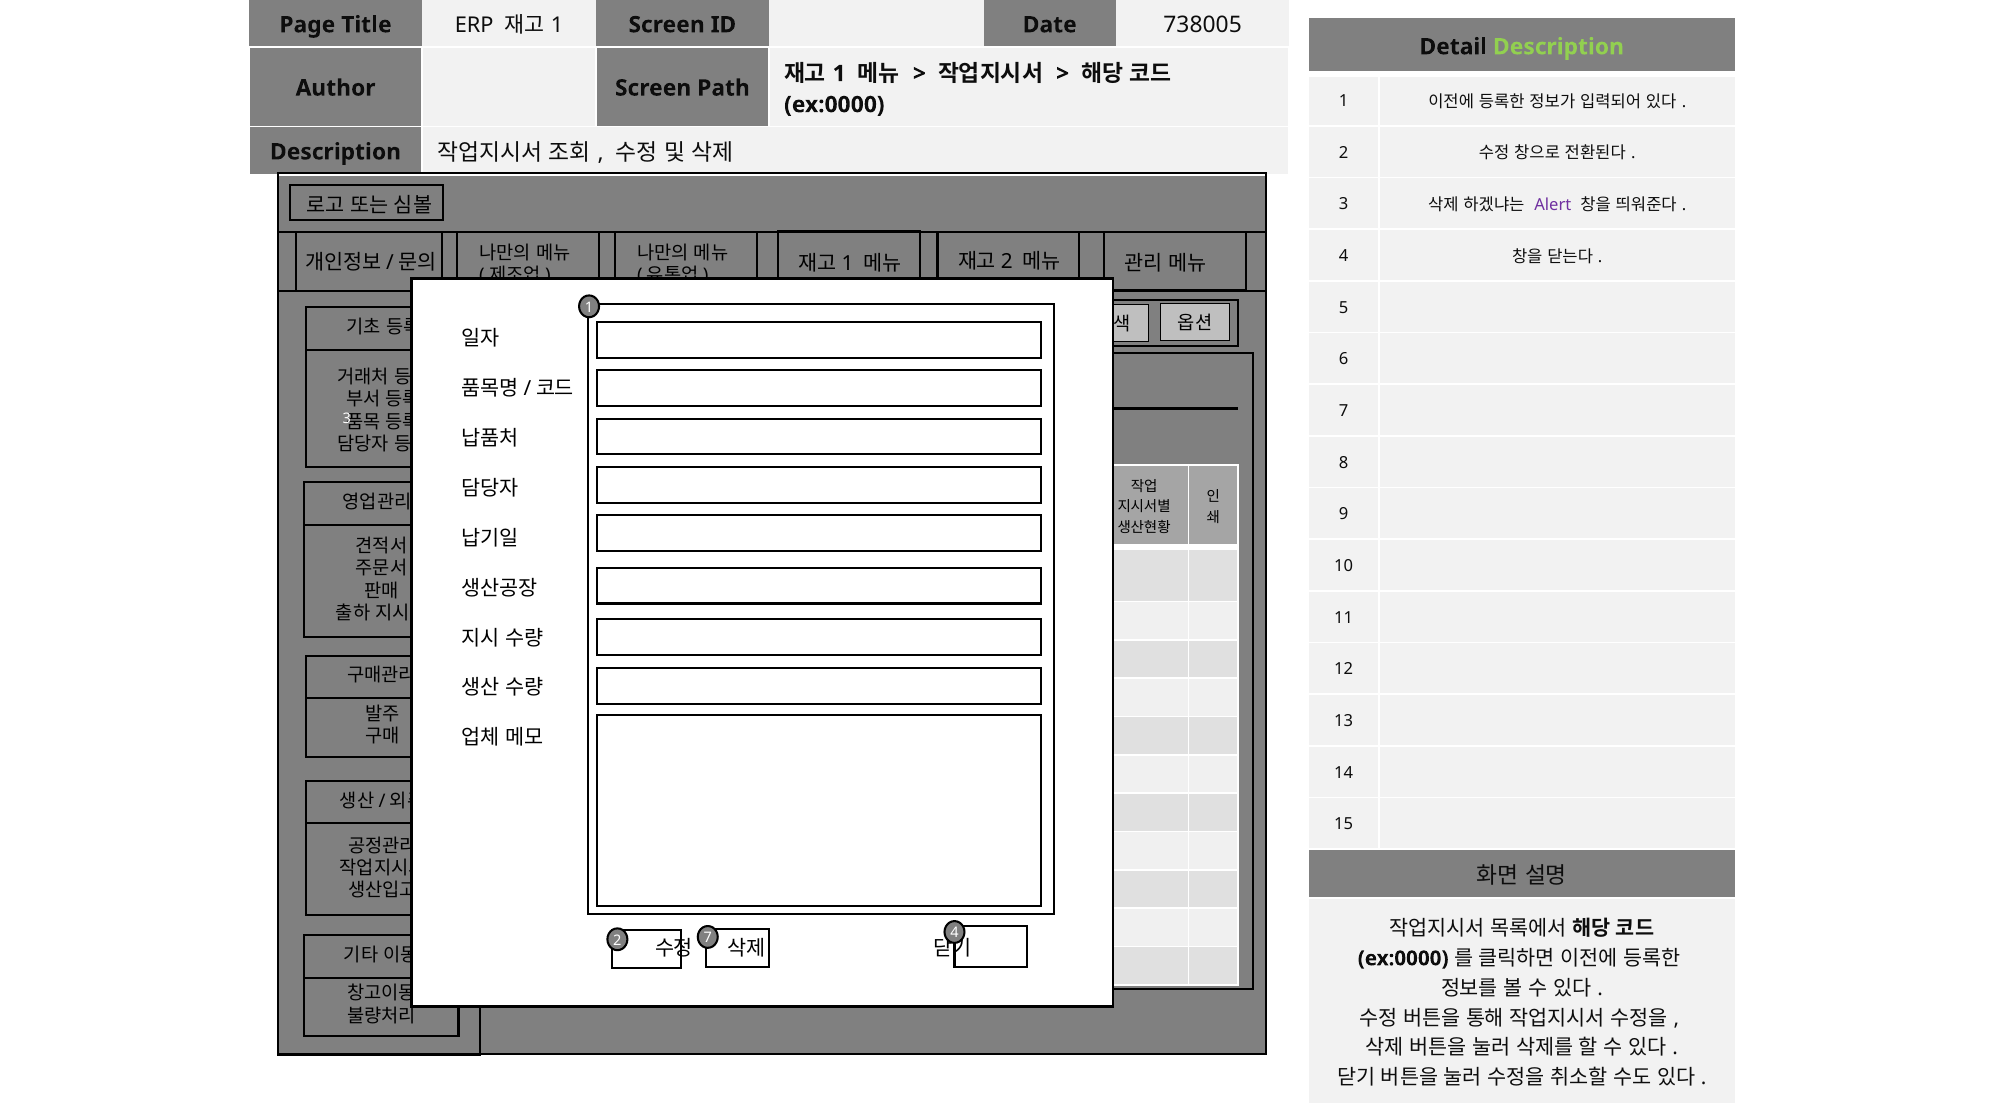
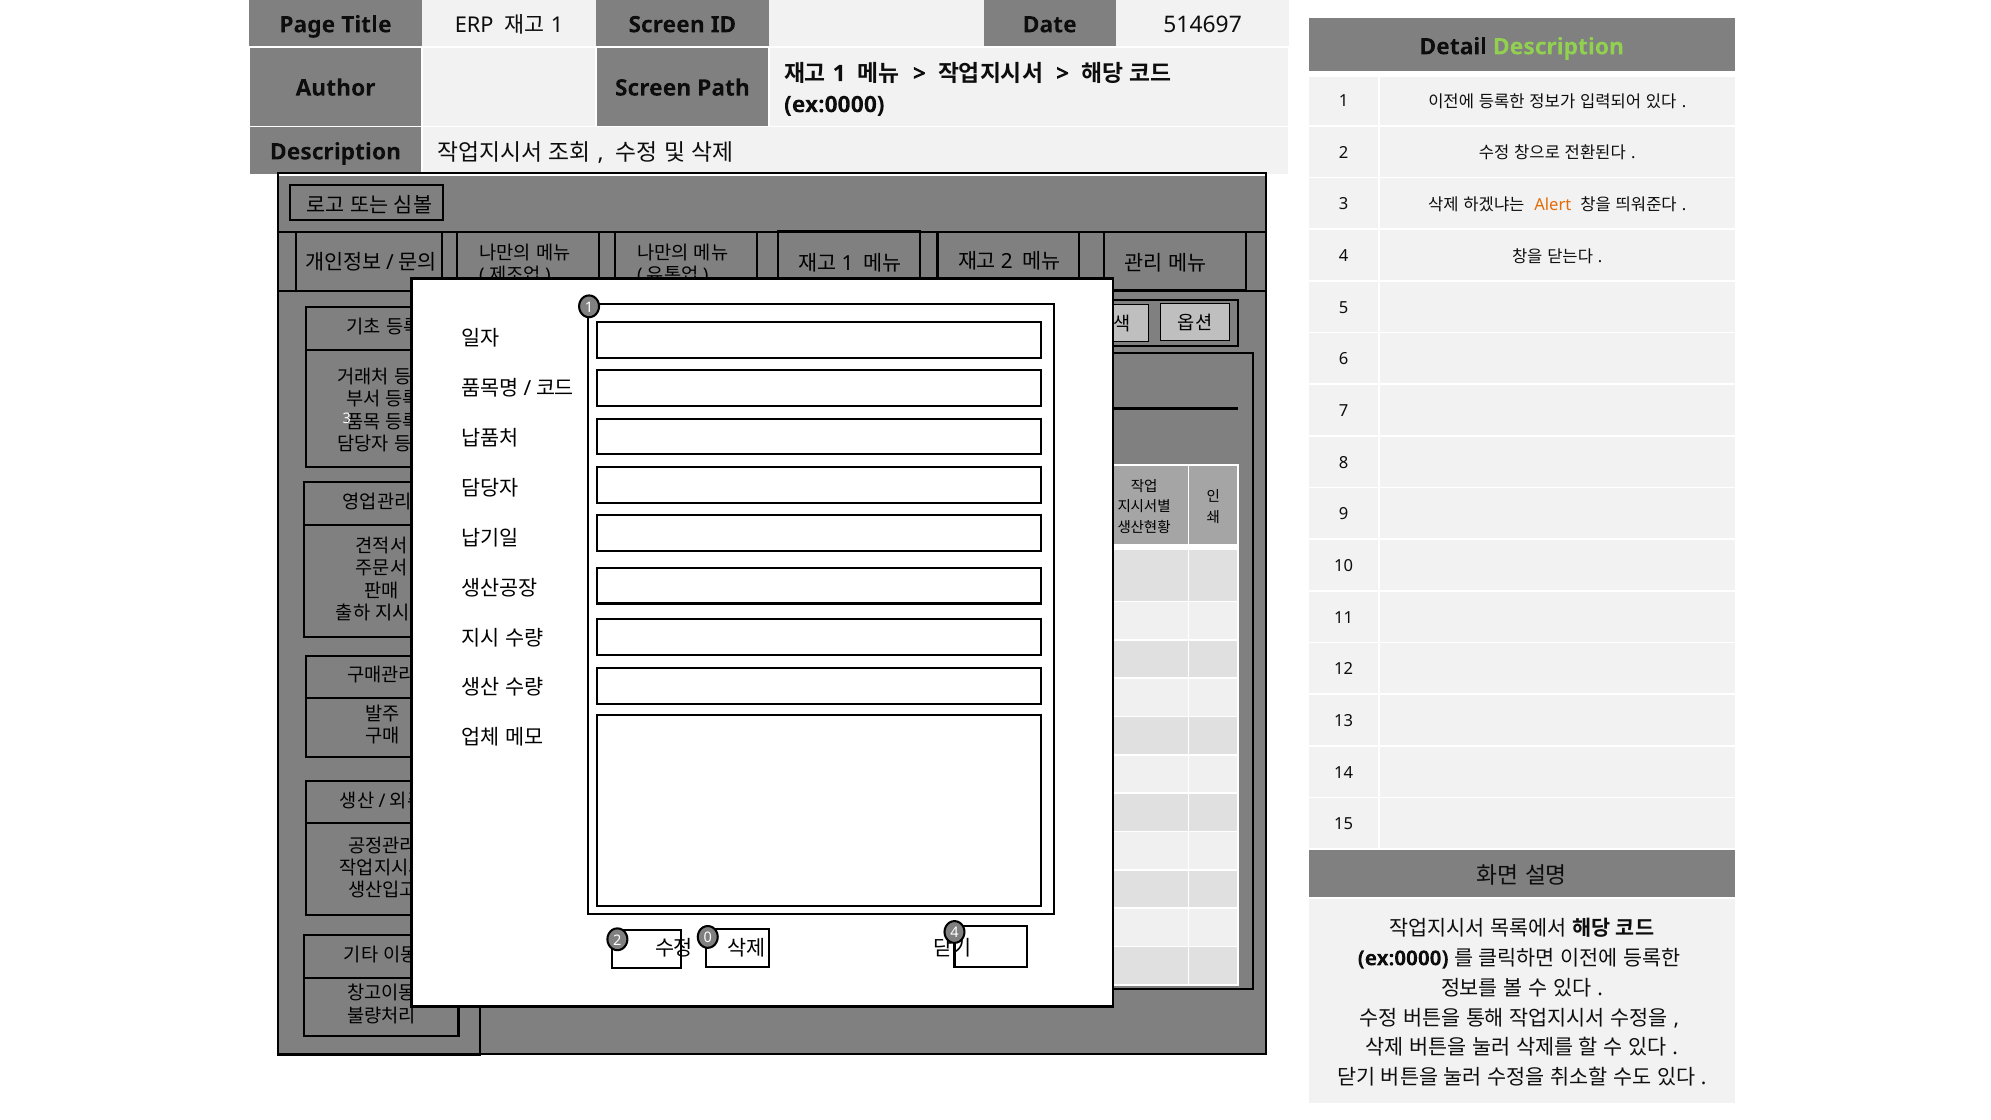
738005: 738005 -> 514697
Alert colour: purple -> orange
7 at (708, 938): 7 -> 0
